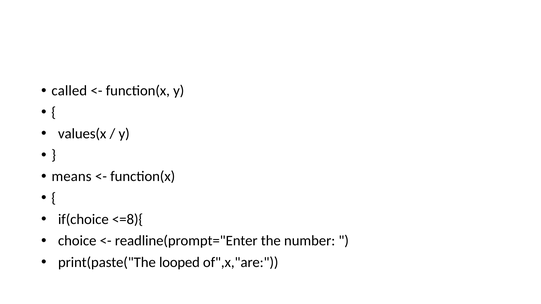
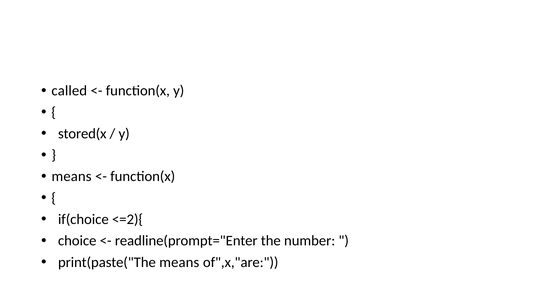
values(x: values(x -> stored(x
<=8){: <=8){ -> <=2){
print(paste("The looped: looped -> means
